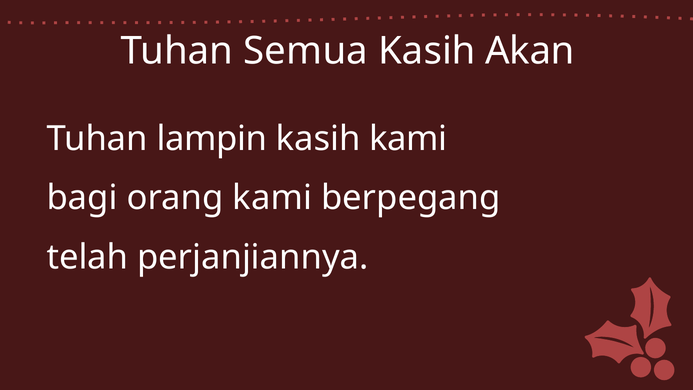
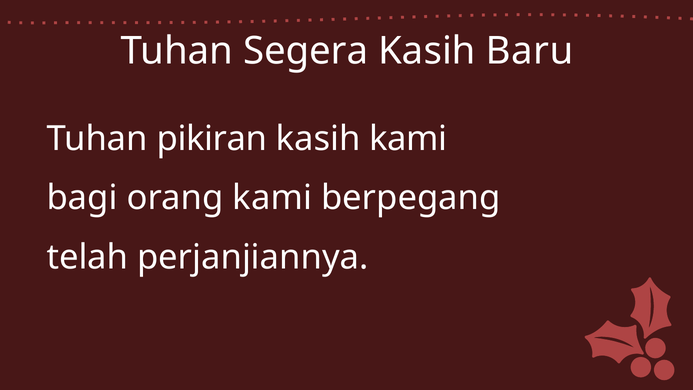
Semua: Semua -> Segera
Akan: Akan -> Baru
lampin: lampin -> pikiran
